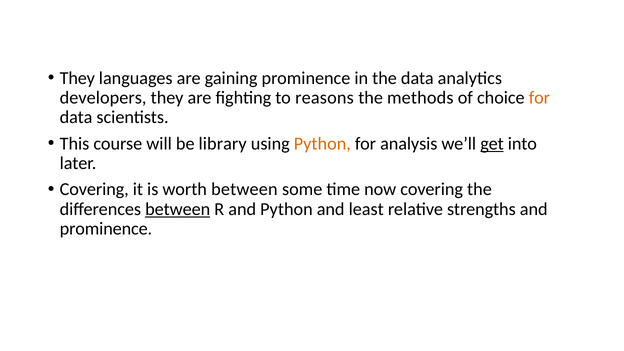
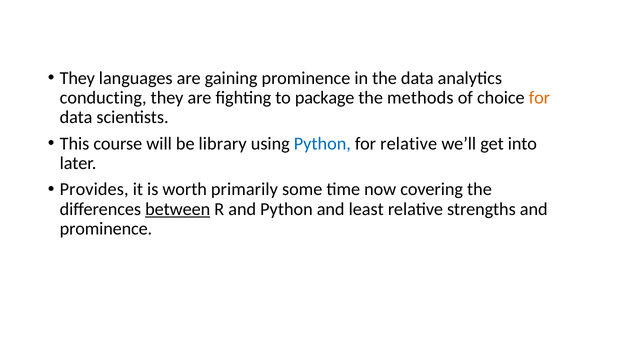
developers: developers -> conducting
reasons: reasons -> package
Python at (322, 144) colour: orange -> blue
for analysis: analysis -> relative
get underline: present -> none
Covering at (94, 189): Covering -> Provides
worth between: between -> primarily
